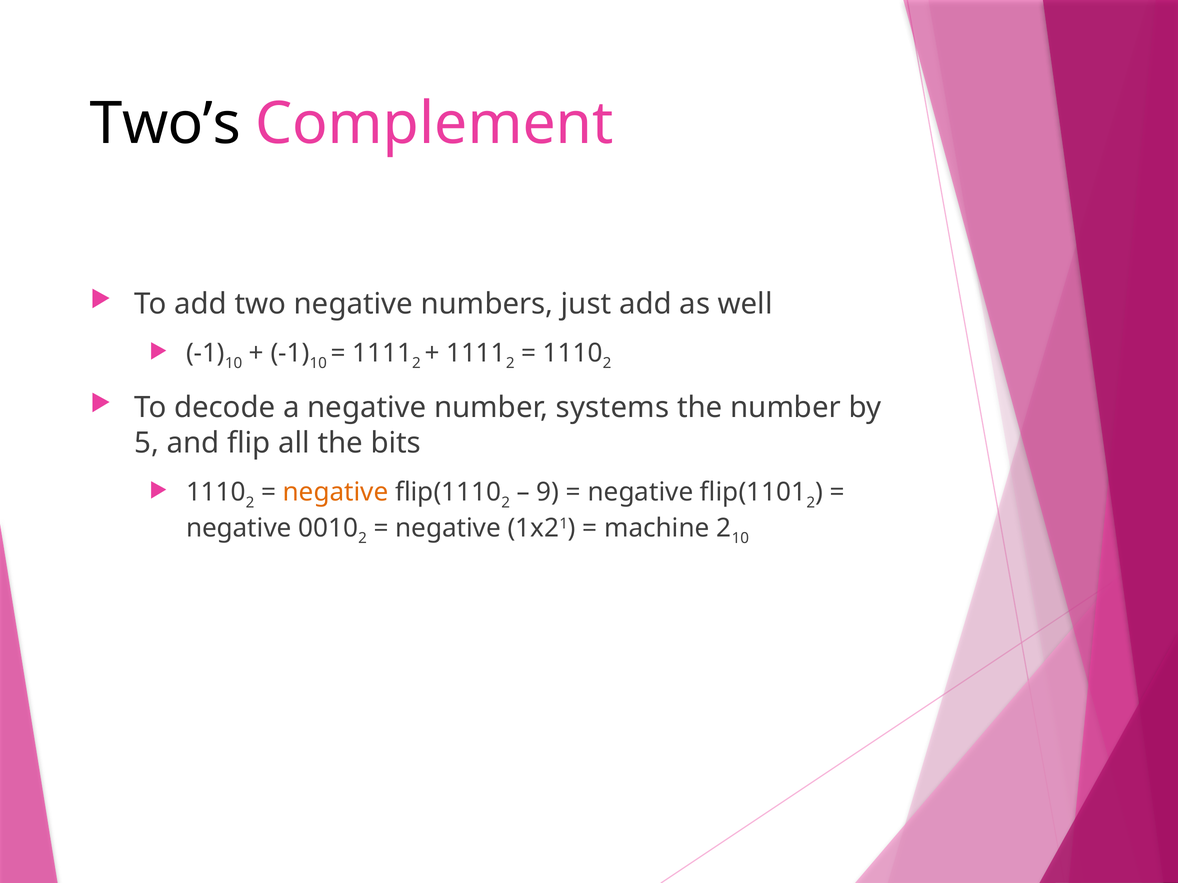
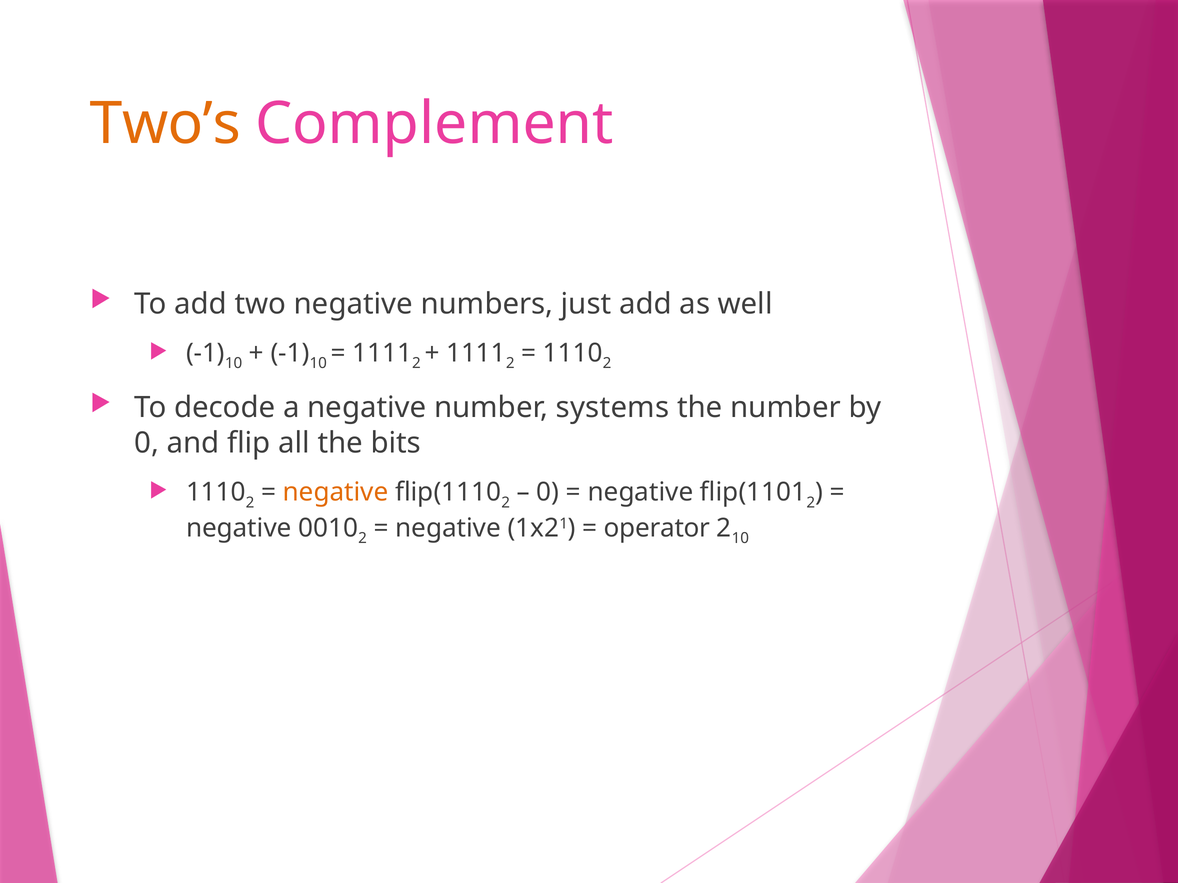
Two’s colour: black -> orange
5 at (147, 443): 5 -> 0
9 at (548, 493): 9 -> 0
machine: machine -> operator
